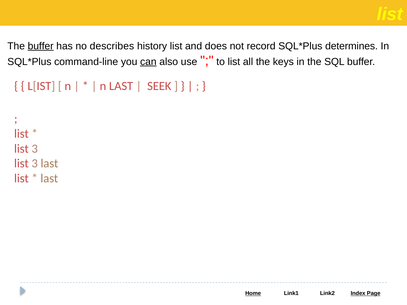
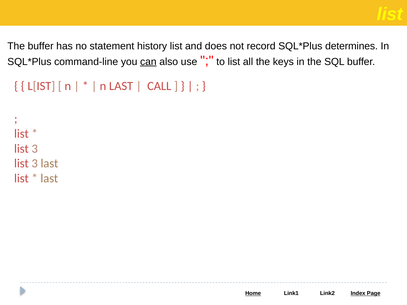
buffer at (41, 46) underline: present -> none
describes: describes -> statement
SEEK: SEEK -> CALL
